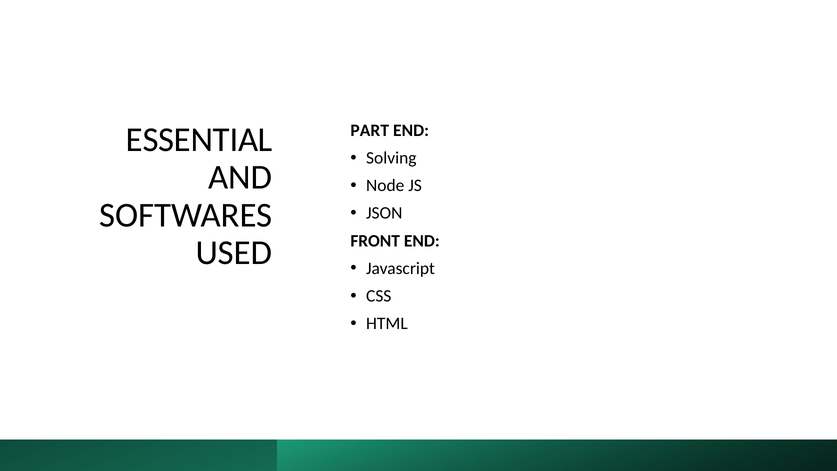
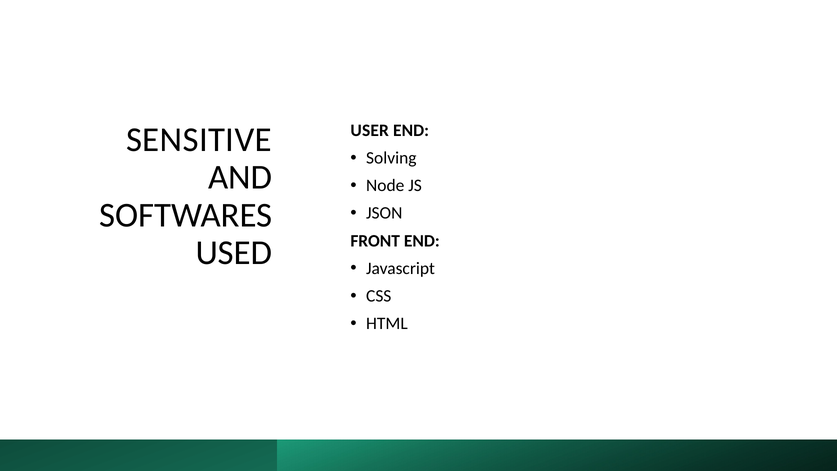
PART: PART -> USER
ESSENTIAL: ESSENTIAL -> SENSITIVE
